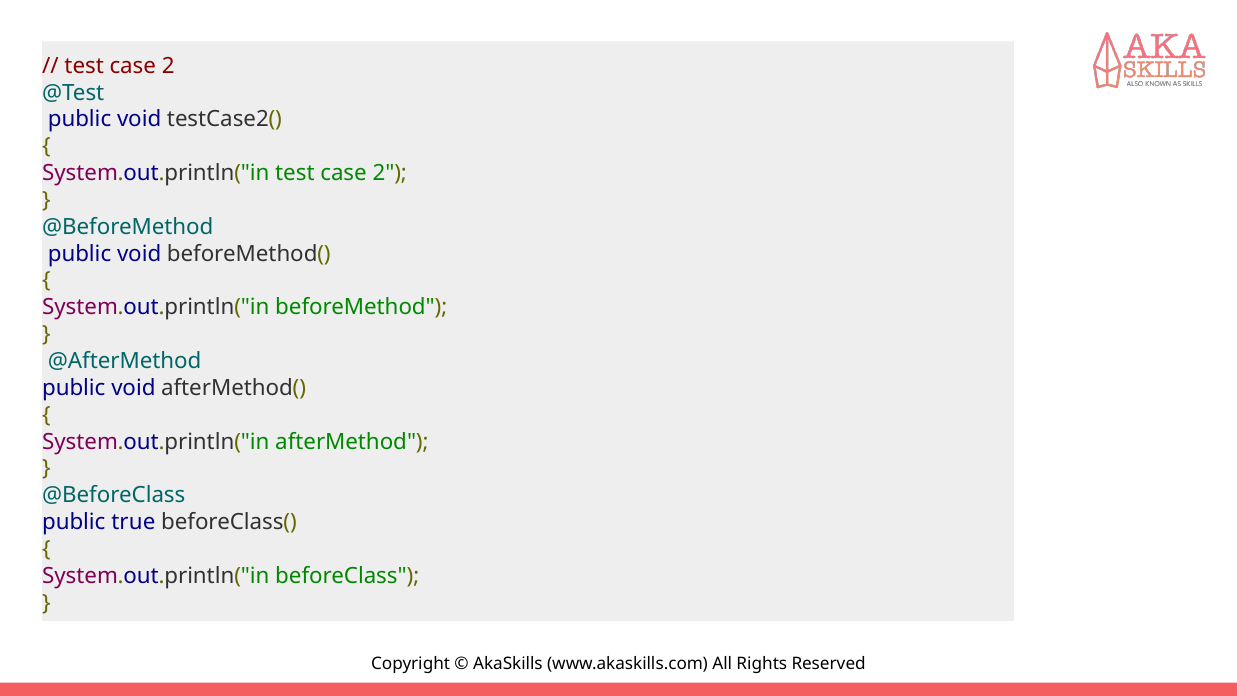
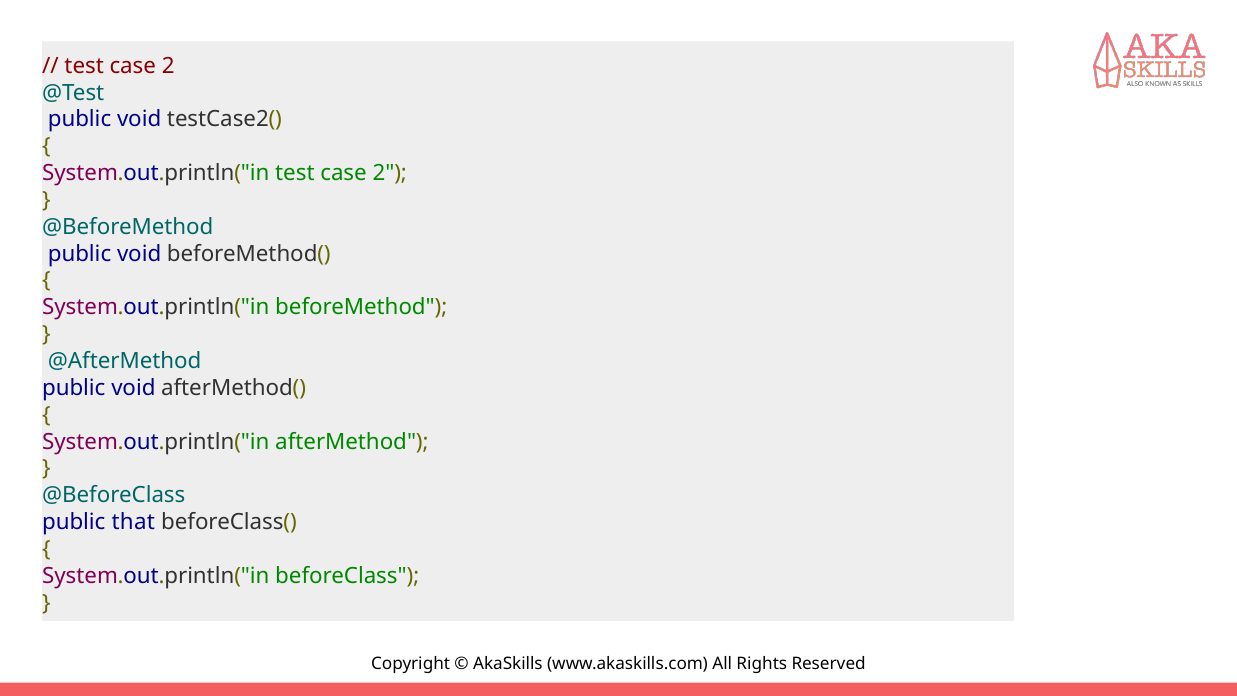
true: true -> that
